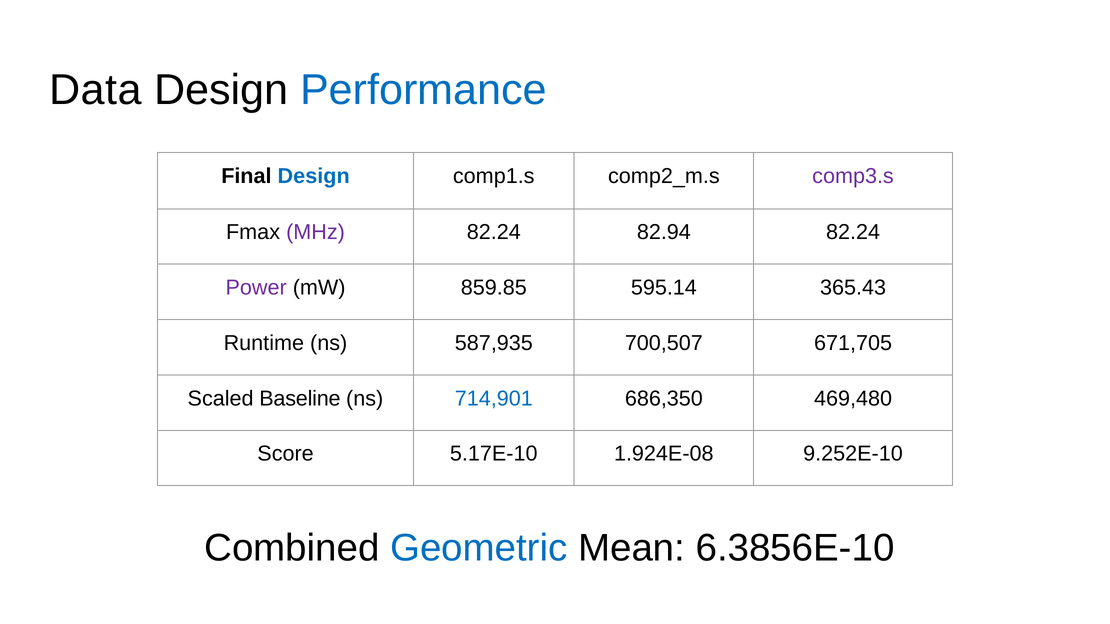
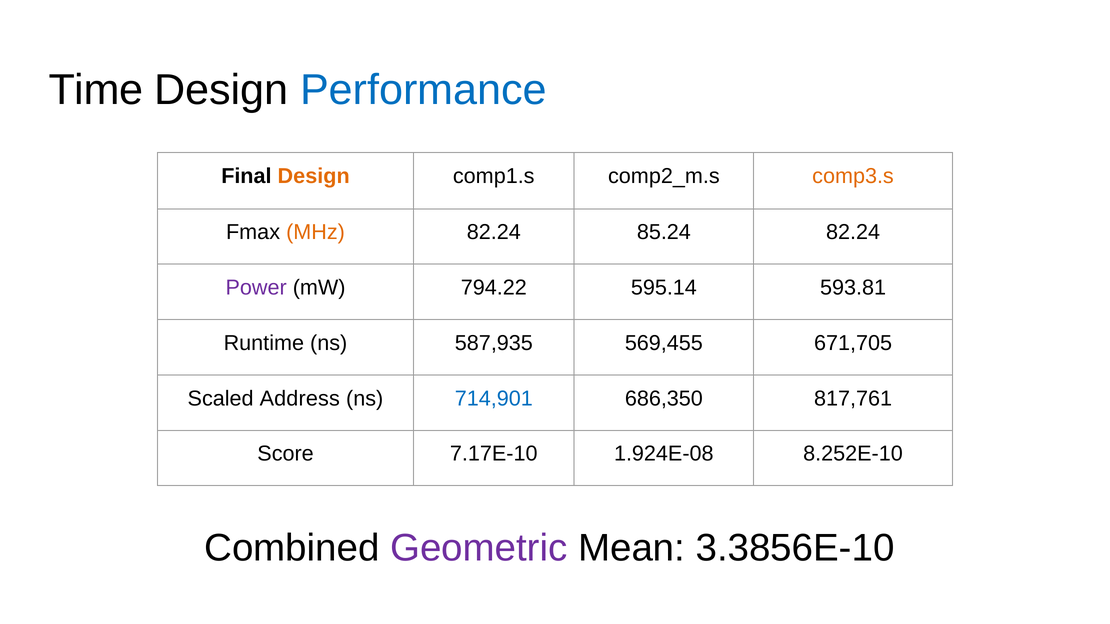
Data: Data -> Time
Design at (314, 176) colour: blue -> orange
comp3.s colour: purple -> orange
MHz colour: purple -> orange
82.94: 82.94 -> 85.24
859.85: 859.85 -> 794.22
365.43: 365.43 -> 593.81
700,507: 700,507 -> 569,455
Baseline: Baseline -> Address
469,480: 469,480 -> 817,761
5.17E-10: 5.17E-10 -> 7.17E-10
9.252E-10: 9.252E-10 -> 8.252E-10
Geometric colour: blue -> purple
6.3856E-10: 6.3856E-10 -> 3.3856E-10
